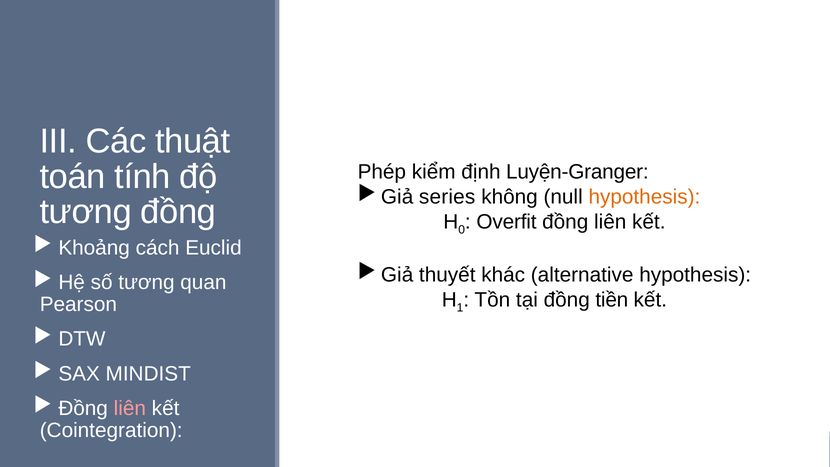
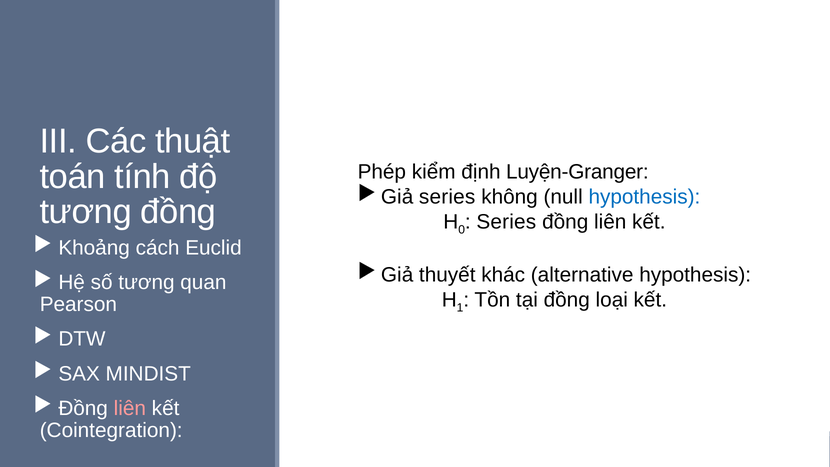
hypothesis at (644, 197) colour: orange -> blue
Overfit at (507, 222): Overfit -> Series
tiền: tiền -> loại
